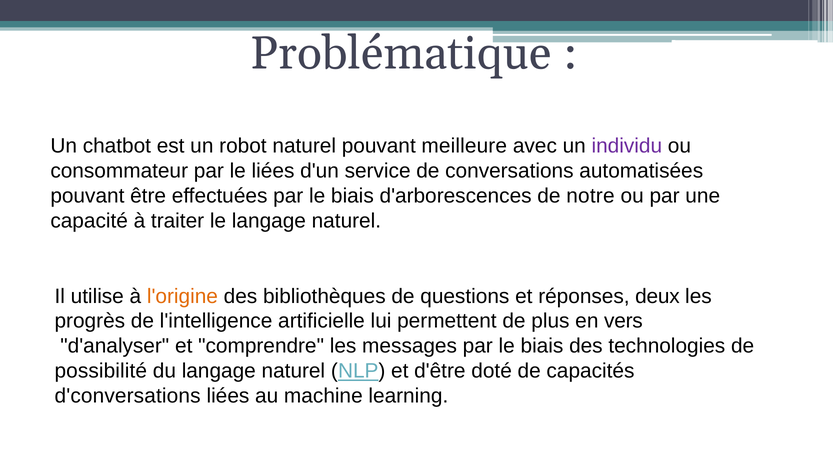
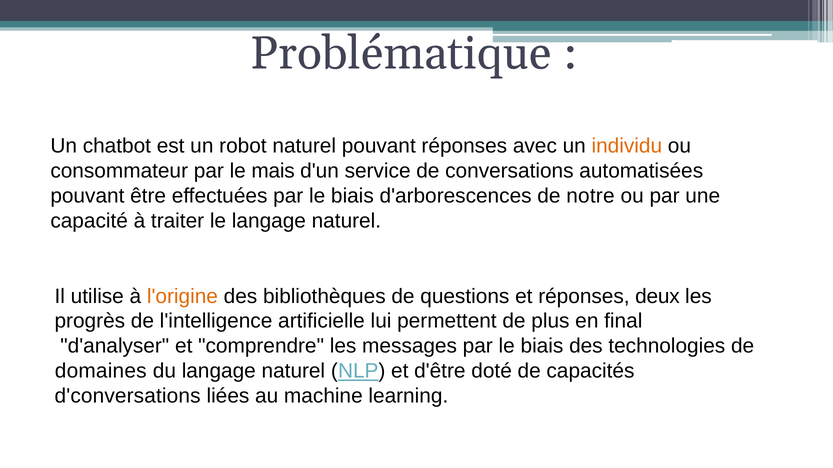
pouvant meilleure: meilleure -> réponses
individu colour: purple -> orange
le liées: liées -> mais
vers: vers -> final
possibilité: possibilité -> domaines
